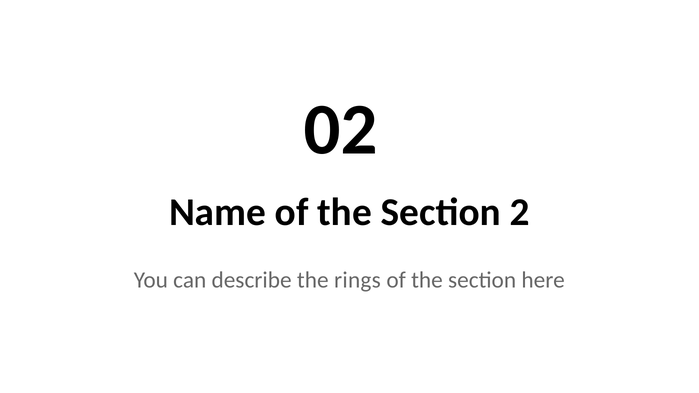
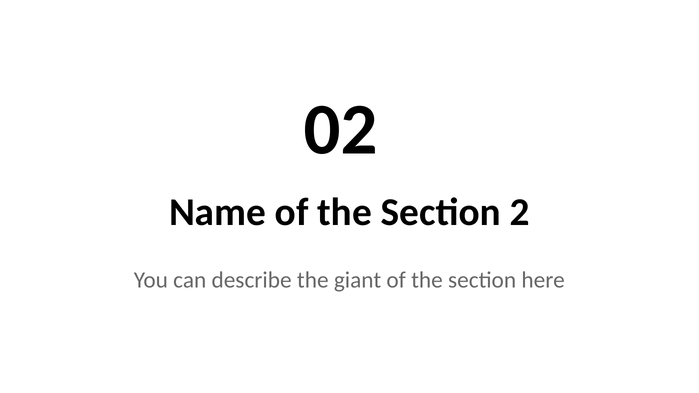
rings: rings -> giant
